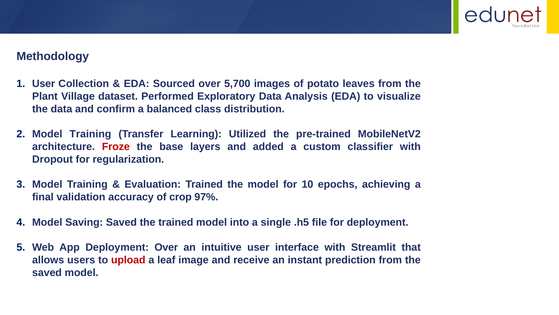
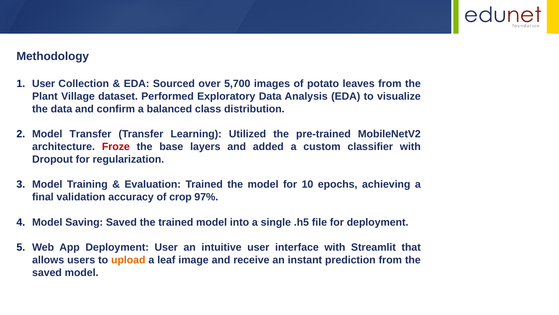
Training at (90, 134): Training -> Transfer
Deployment Over: Over -> User
upload colour: red -> orange
